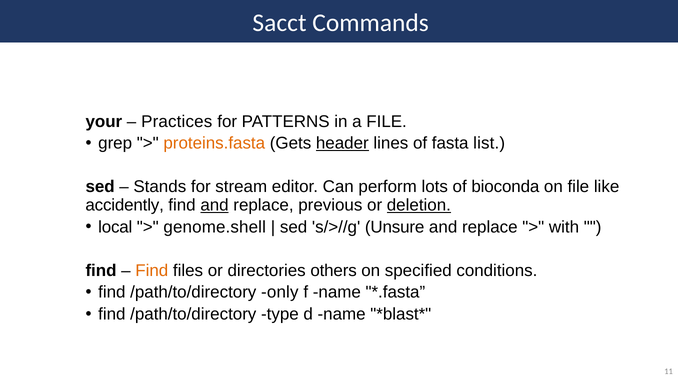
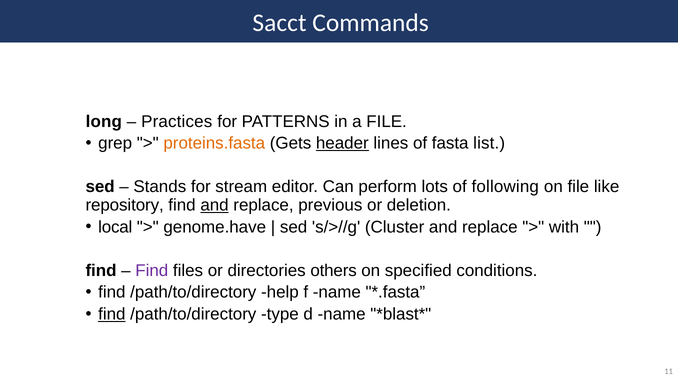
your: your -> long
bioconda: bioconda -> following
accidently: accidently -> repository
deletion underline: present -> none
genome.shell: genome.shell -> genome.have
Unsure: Unsure -> Cluster
Find at (152, 271) colour: orange -> purple
only: only -> help
find at (112, 314) underline: none -> present
